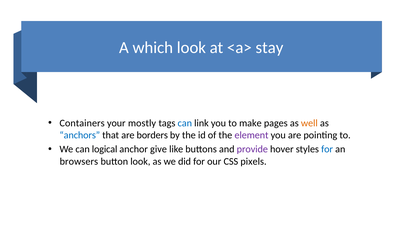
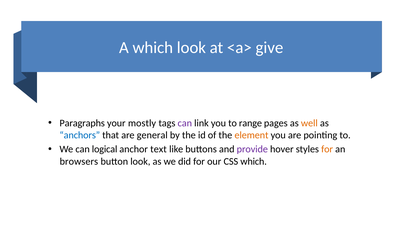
stay: stay -> give
Containers: Containers -> Paragraphs
can at (185, 123) colour: blue -> purple
make: make -> range
borders: borders -> general
element colour: purple -> orange
give: give -> text
for at (327, 149) colour: blue -> orange
CSS pixels: pixels -> which
